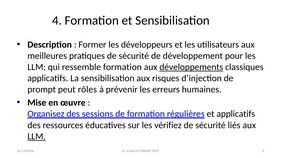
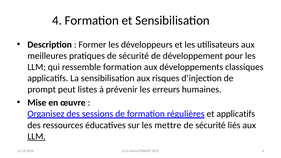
développements underline: present -> none
rôles: rôles -> listes
vérifiez: vérifiez -> mettre
